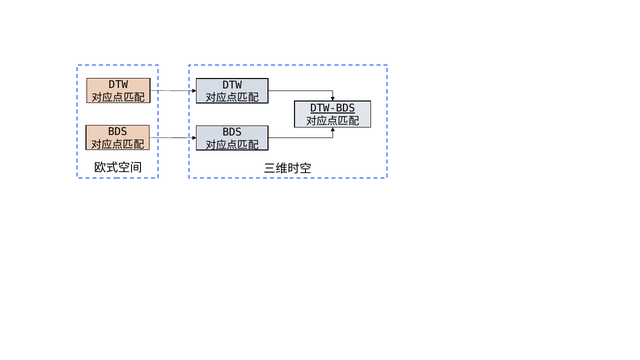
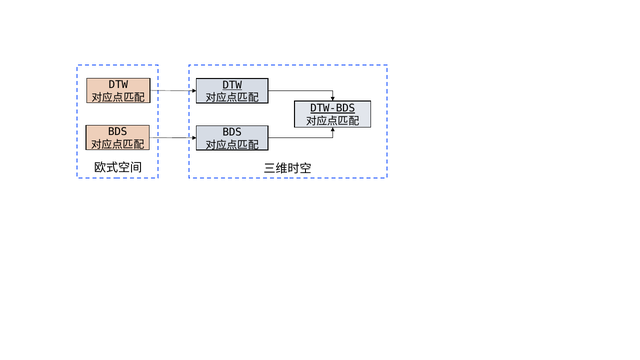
DTW at (232, 85) underline: none -> present
